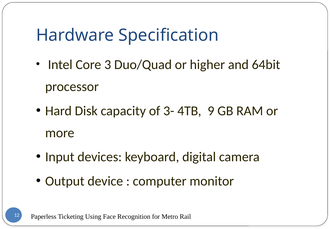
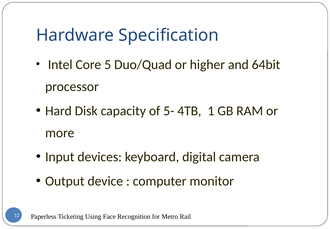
3: 3 -> 5
3-: 3- -> 5-
9: 9 -> 1
